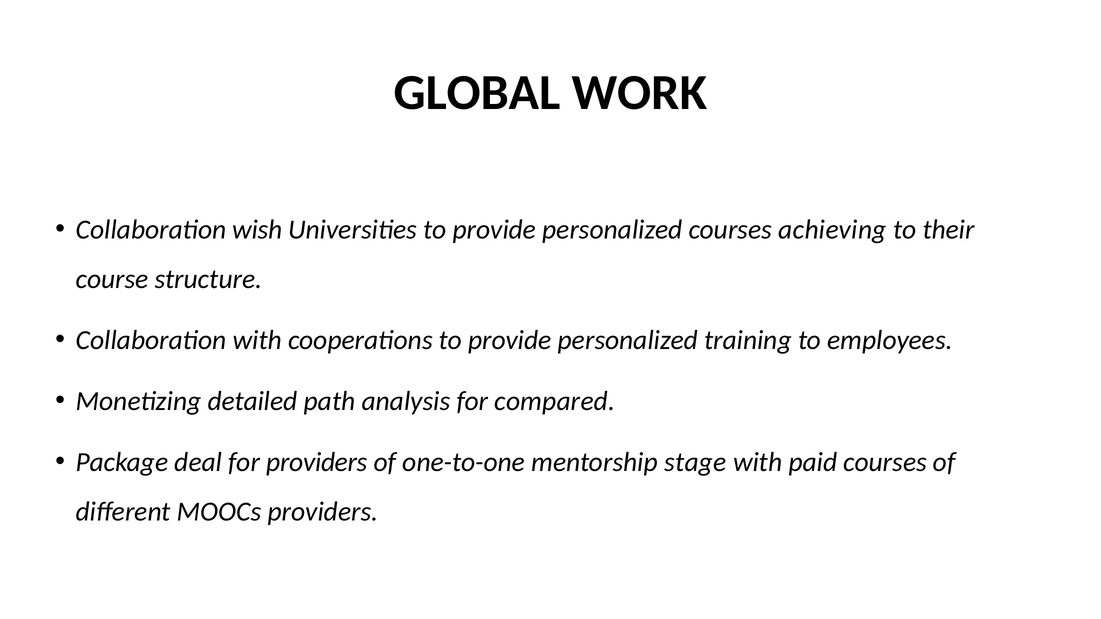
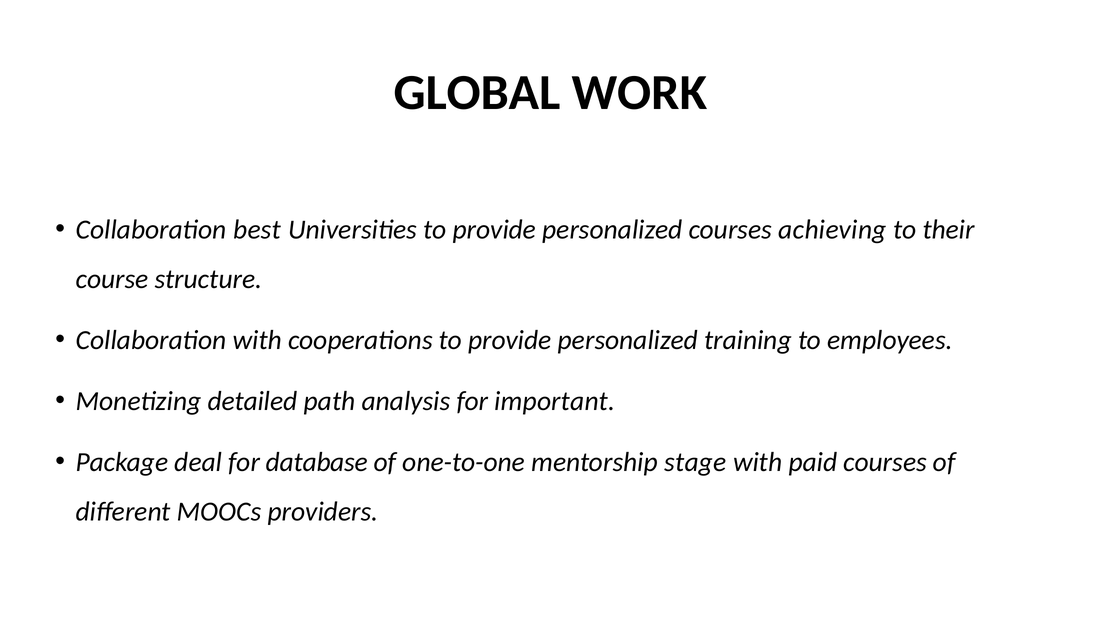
wish: wish -> best
compared: compared -> important
for providers: providers -> database
